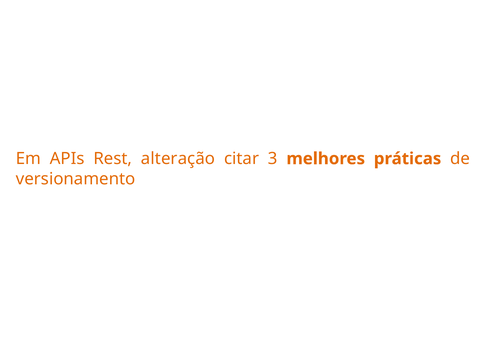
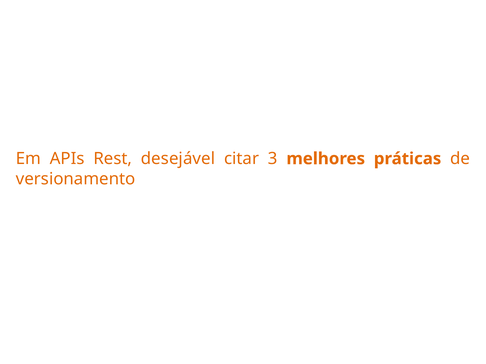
alteração: alteração -> desejável
